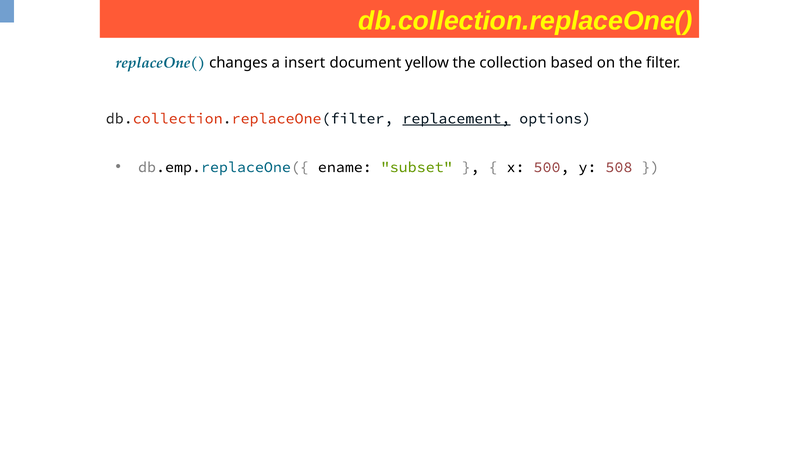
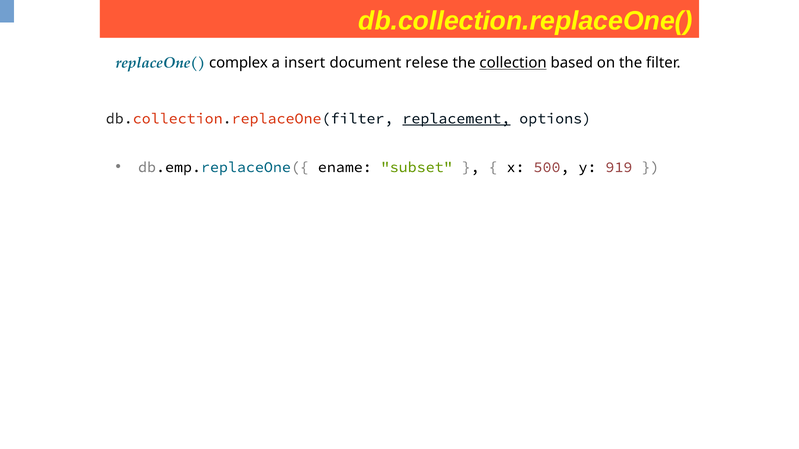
changes: changes -> complex
yellow: yellow -> relese
collection underline: none -> present
508: 508 -> 919
